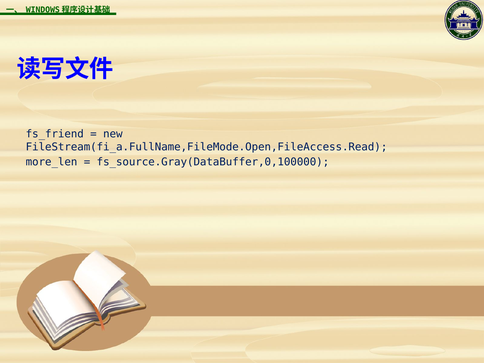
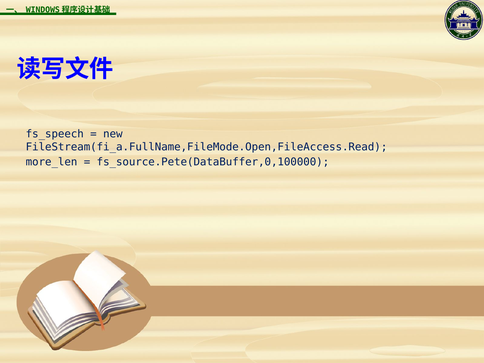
fs_friend: fs_friend -> fs_speech
fs_source.Gray(DataBuffer,0,100000: fs_source.Gray(DataBuffer,0,100000 -> fs_source.Pete(DataBuffer,0,100000
